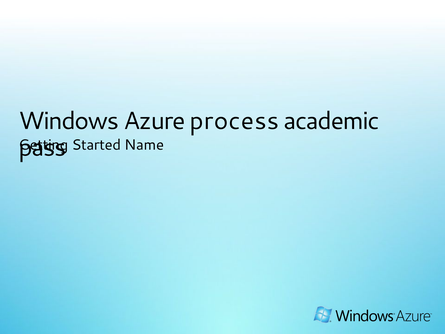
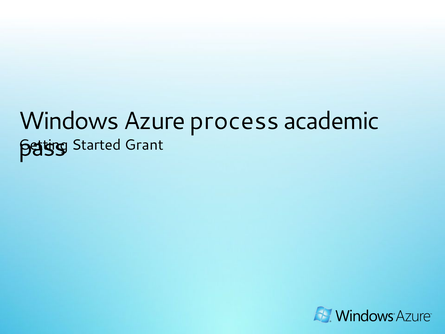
Name: Name -> Grant
